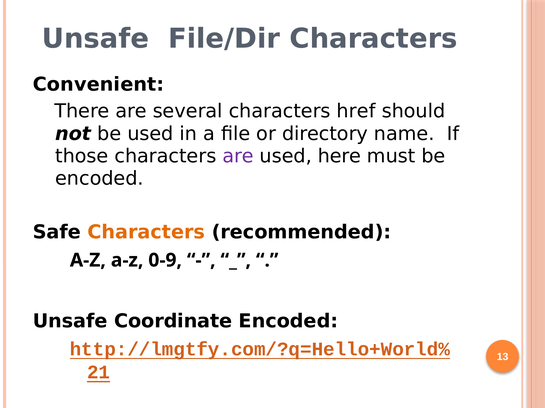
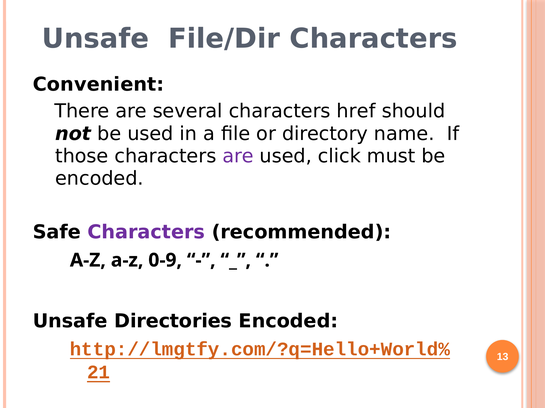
here: here -> click
Characters at (146, 233) colour: orange -> purple
Coordinate: Coordinate -> Directories
